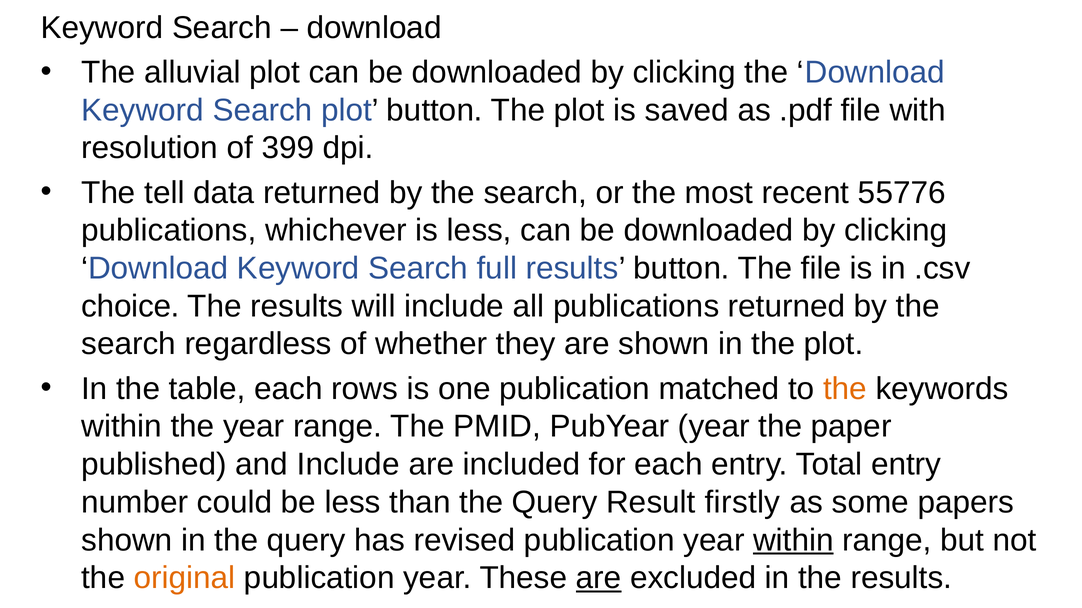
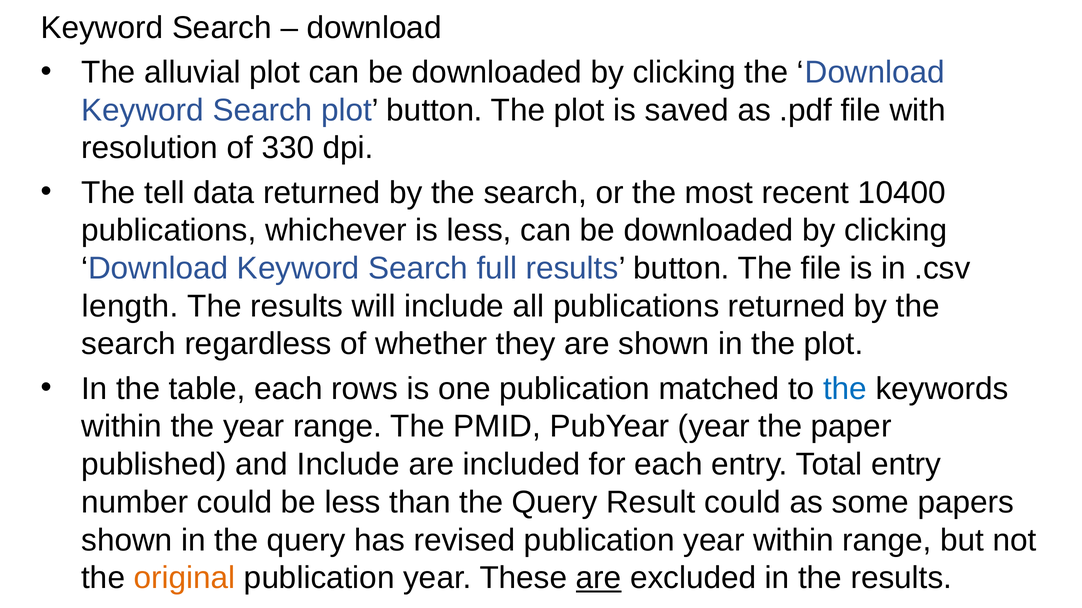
399: 399 -> 330
55776: 55776 -> 10400
choice: choice -> length
the at (845, 389) colour: orange -> blue
Result firstly: firstly -> could
within at (793, 541) underline: present -> none
